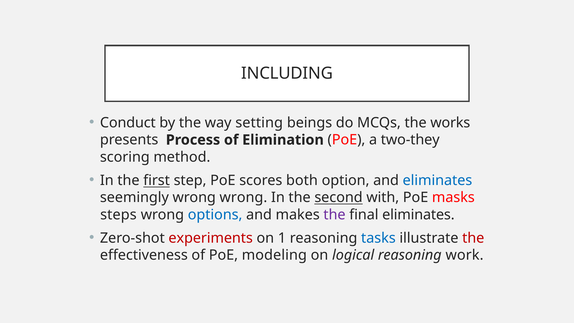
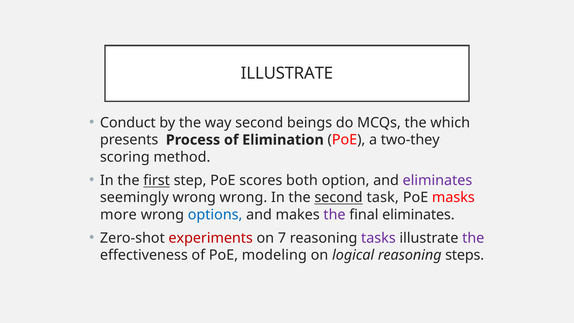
INCLUDING at (287, 73): INCLUDING -> ILLUSTRATE
way setting: setting -> second
works: works -> which
eliminates at (437, 180) colour: blue -> purple
with: with -> task
steps: steps -> more
1: 1 -> 7
tasks colour: blue -> purple
the at (473, 238) colour: red -> purple
work: work -> steps
